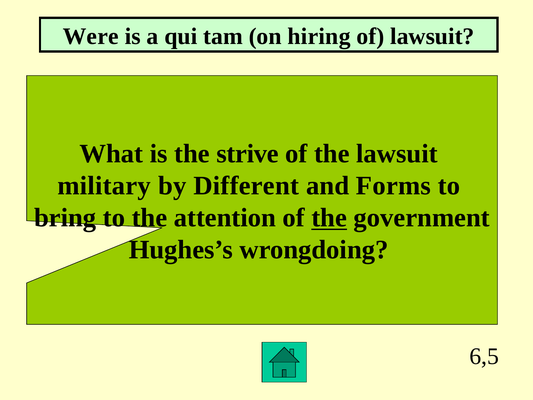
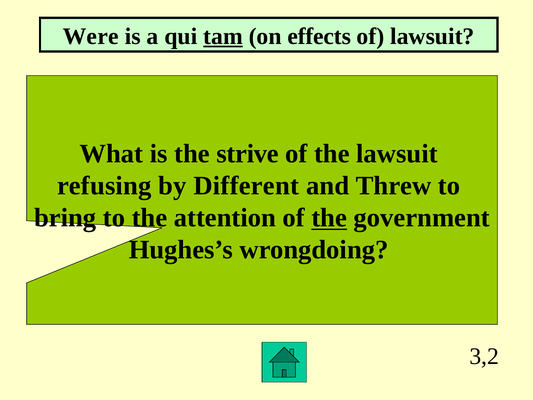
tam underline: none -> present
hiring: hiring -> effects
military: military -> refusing
Forms: Forms -> Threw
6,5: 6,5 -> 3,2
